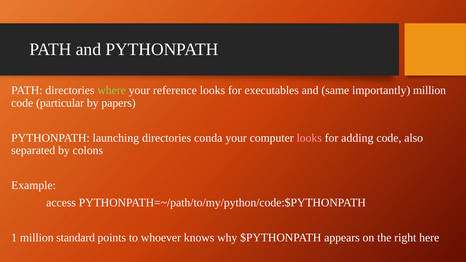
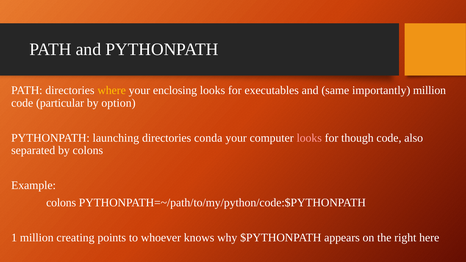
where colour: light green -> yellow
reference: reference -> enclosing
papers: papers -> option
adding: adding -> though
access at (61, 203): access -> colons
standard: standard -> creating
